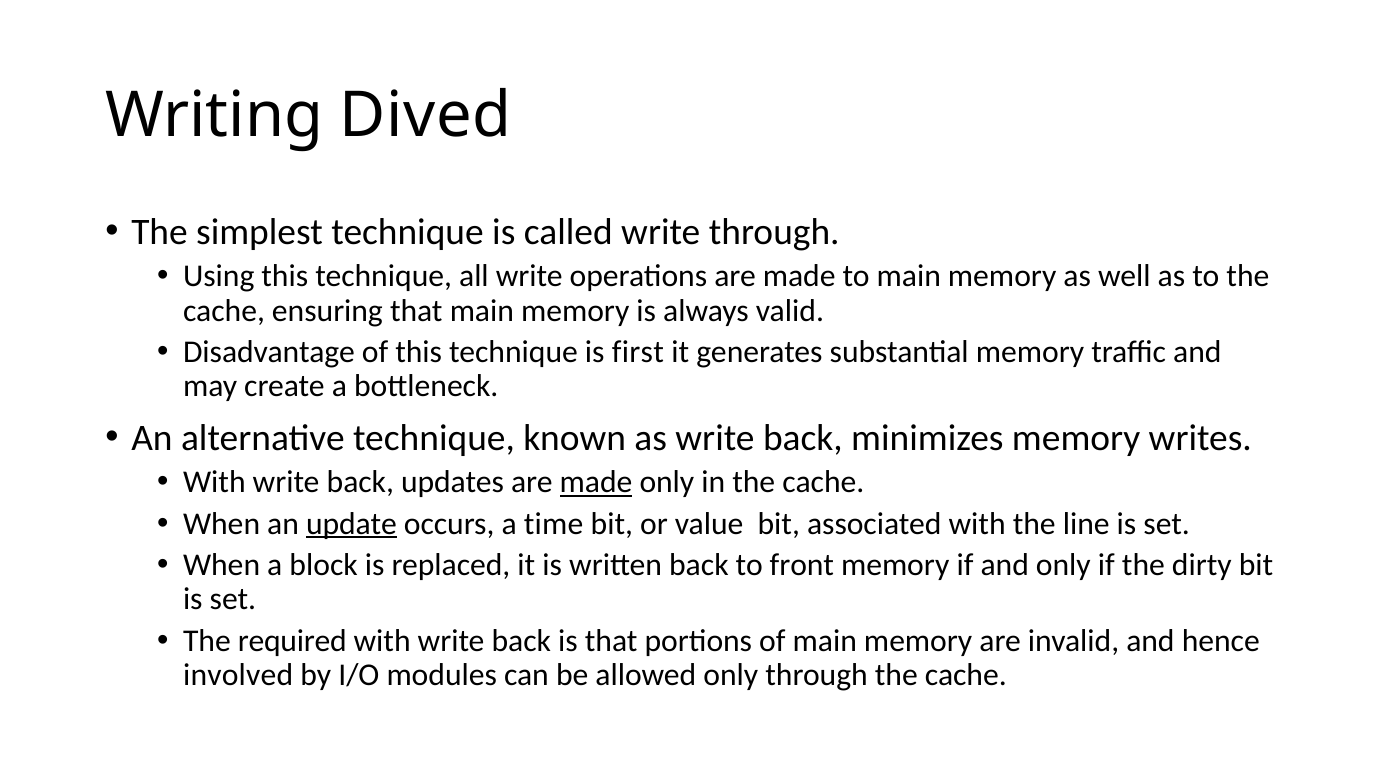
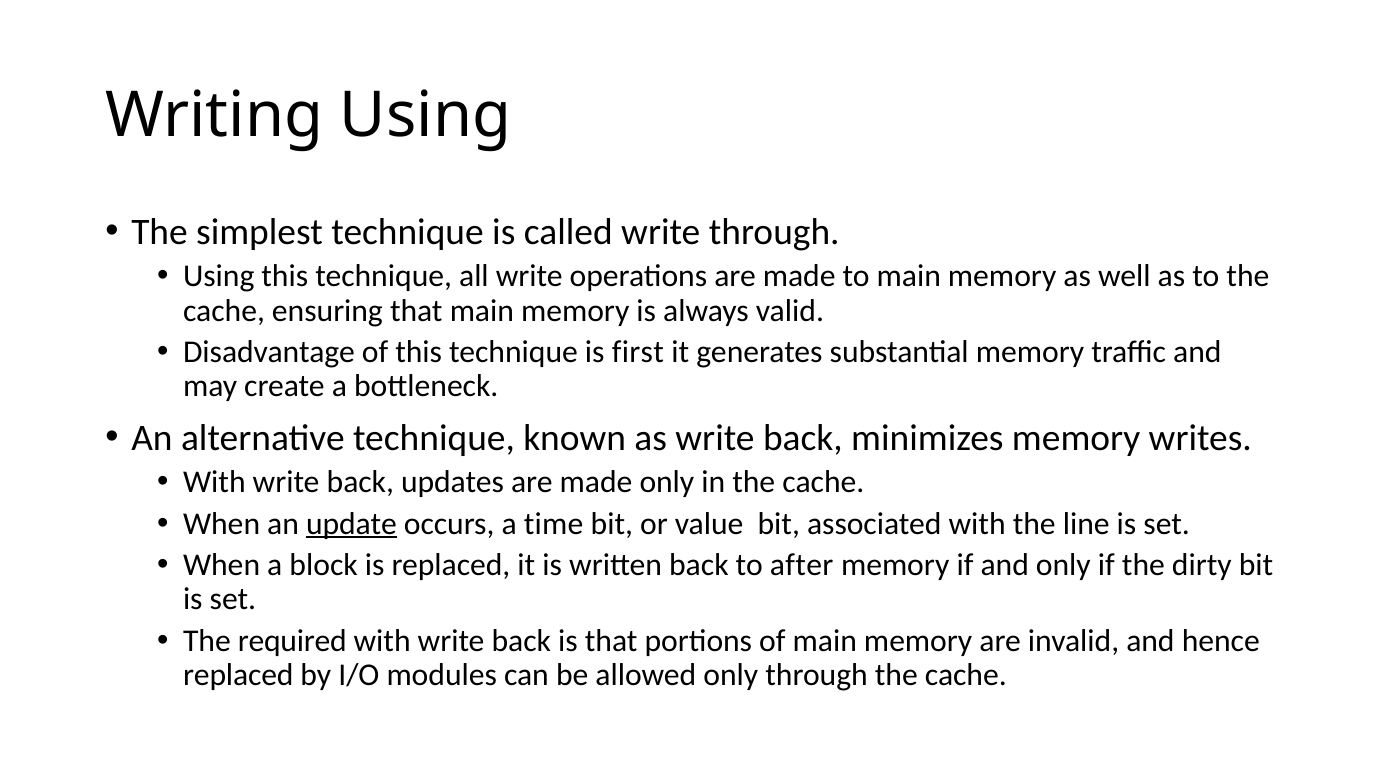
Writing Dived: Dived -> Using
made at (596, 483) underline: present -> none
front: front -> after
involved at (238, 675): involved -> replaced
